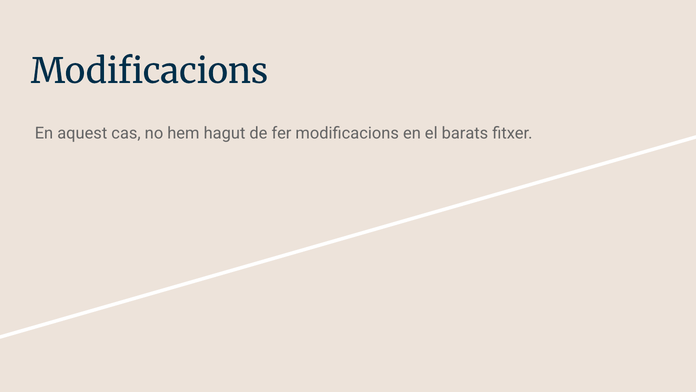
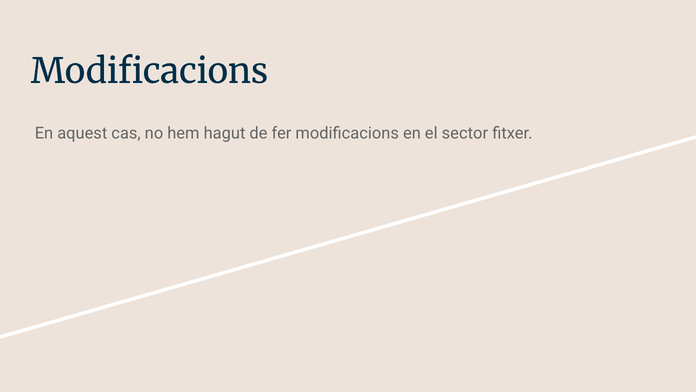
barats: barats -> sector
